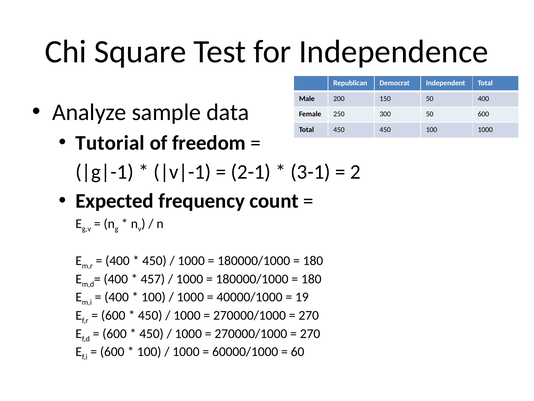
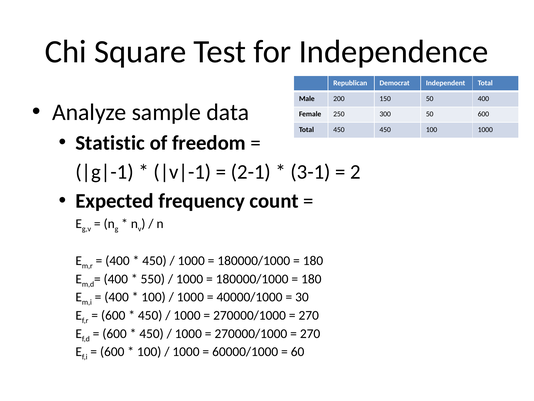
Tutorial: Tutorial -> Statistic
457: 457 -> 550
19: 19 -> 30
